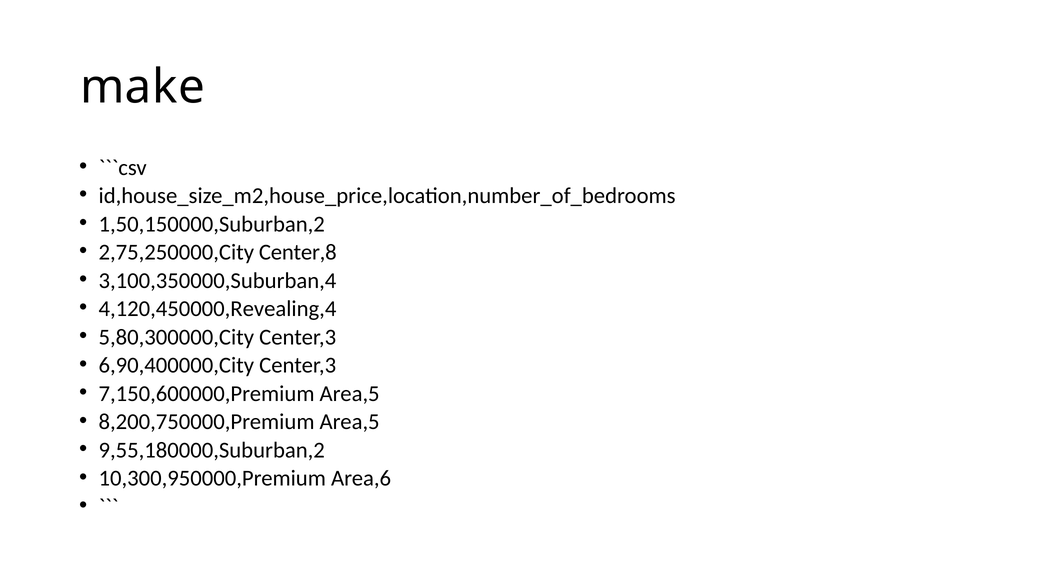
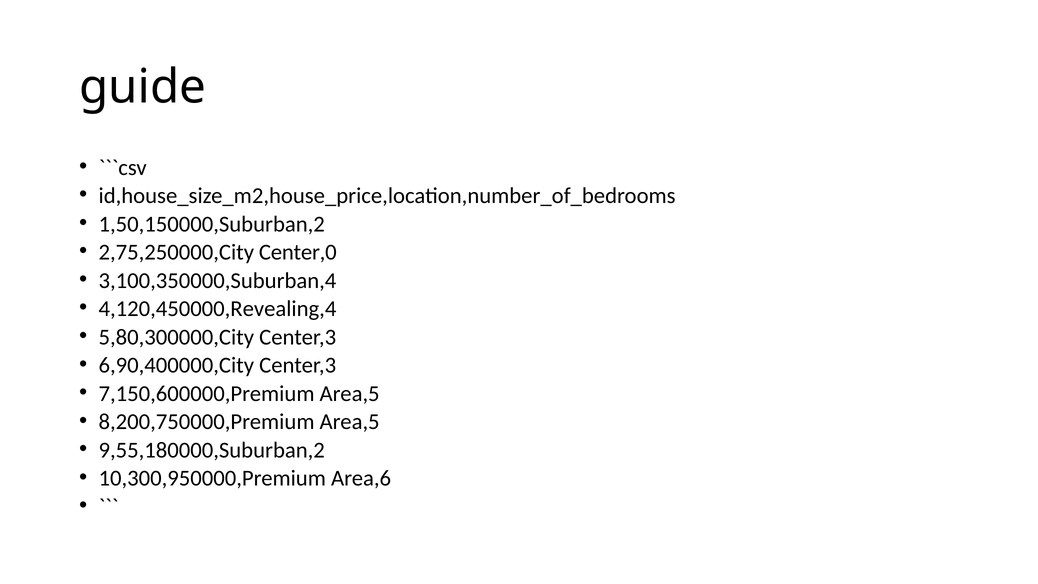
make: make -> guide
Center,8: Center,8 -> Center,0
